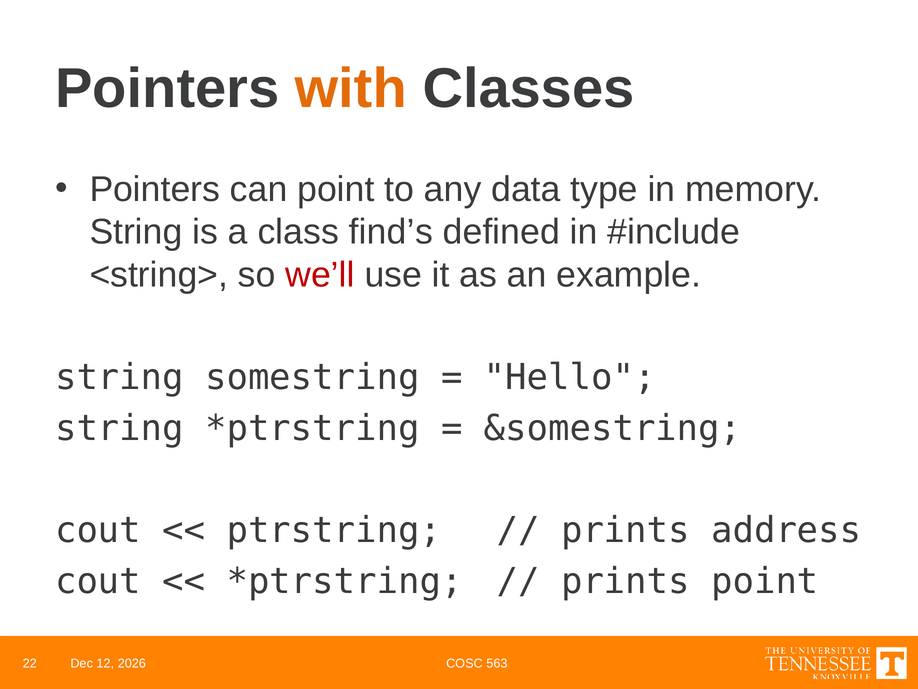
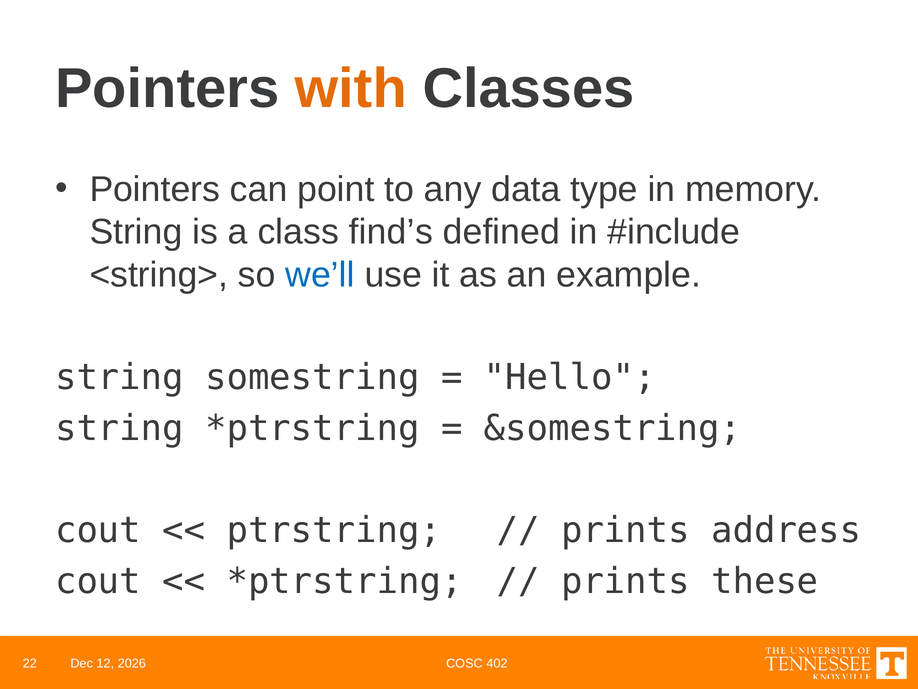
we’ll colour: red -> blue
prints point: point -> these
563: 563 -> 402
